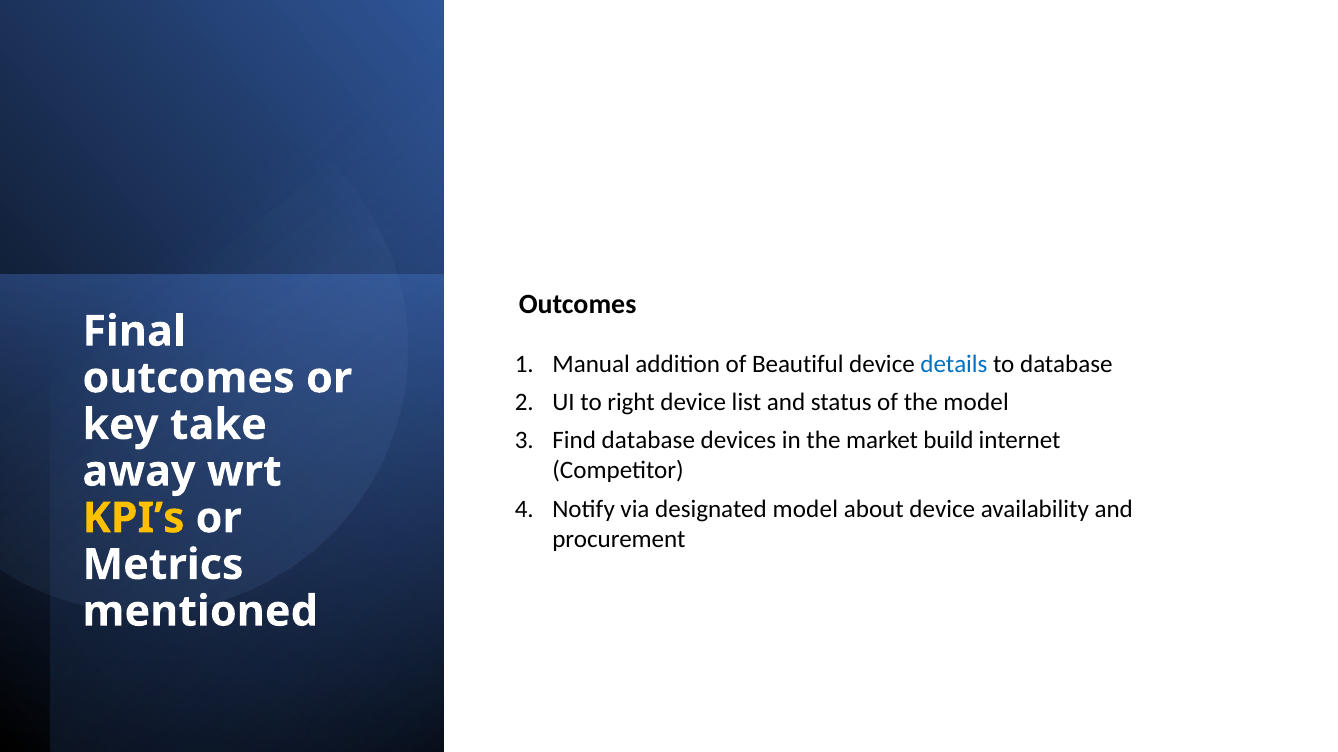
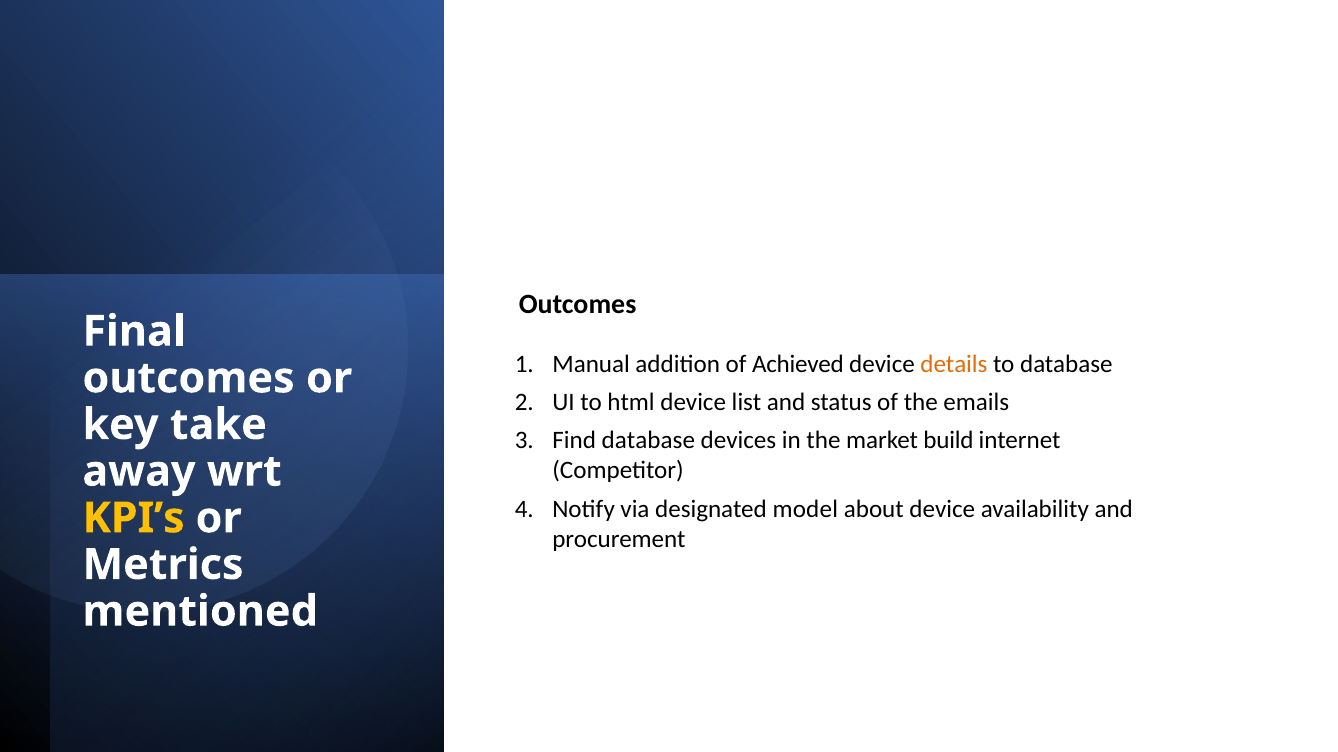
Beautiful: Beautiful -> Achieved
details colour: blue -> orange
right: right -> html
the model: model -> emails
